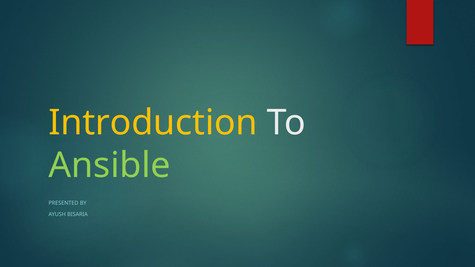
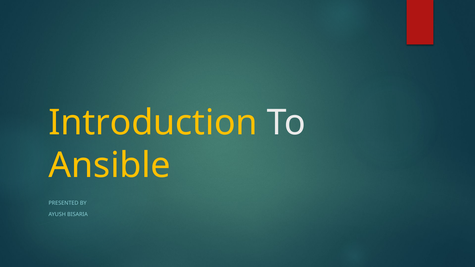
Ansible colour: light green -> yellow
